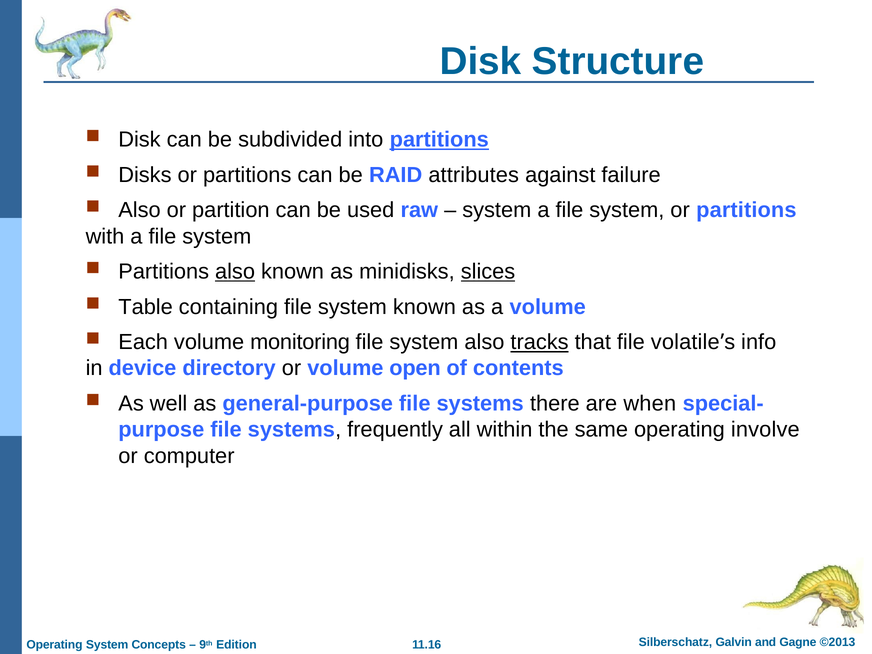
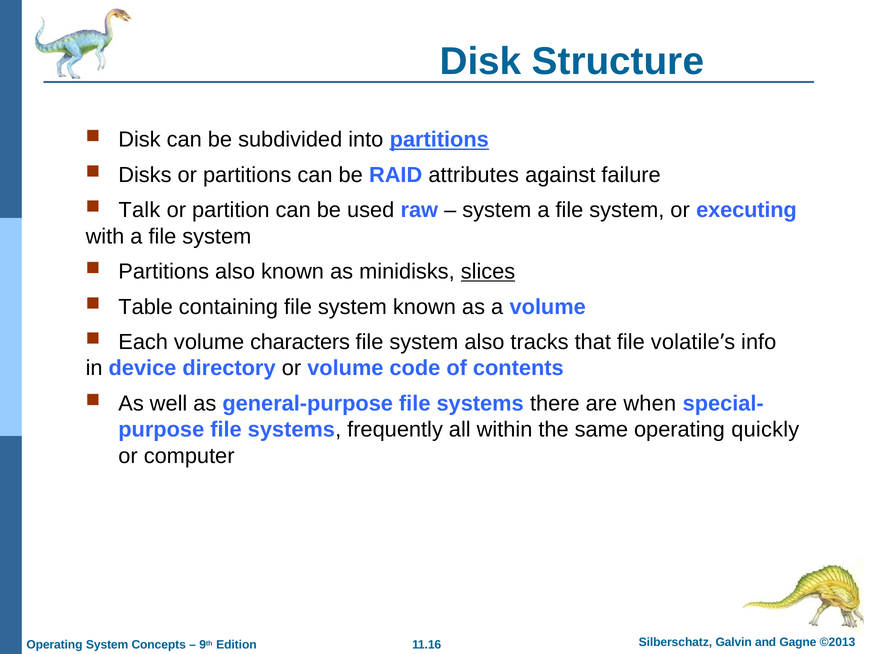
Also at (140, 210): Also -> Talk
system or partitions: partitions -> executing
also at (235, 272) underline: present -> none
monitoring: monitoring -> characters
tracks underline: present -> none
open: open -> code
involve: involve -> quickly
